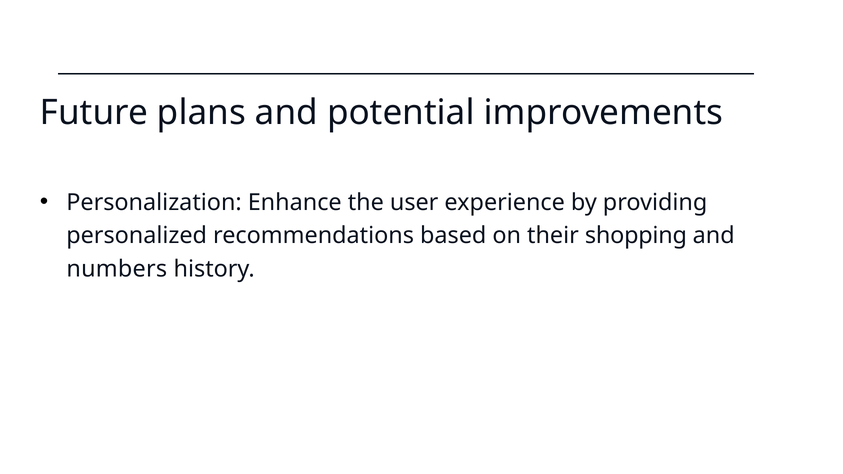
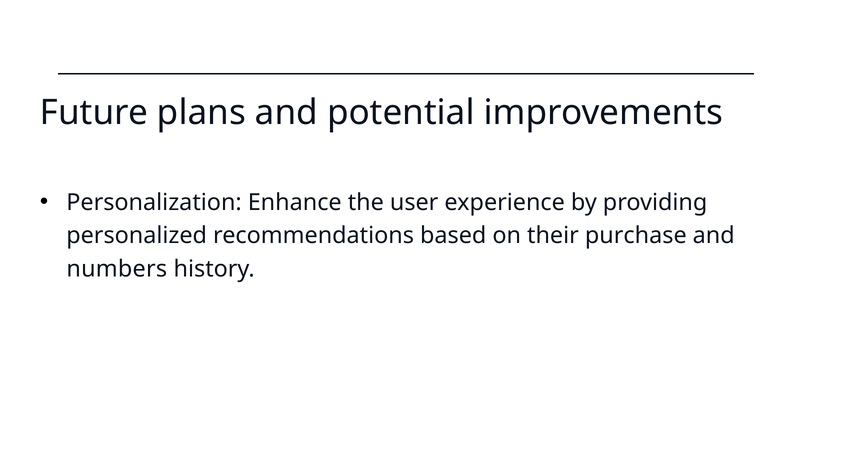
shopping: shopping -> purchase
